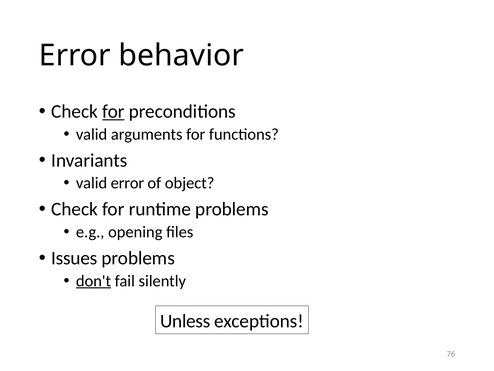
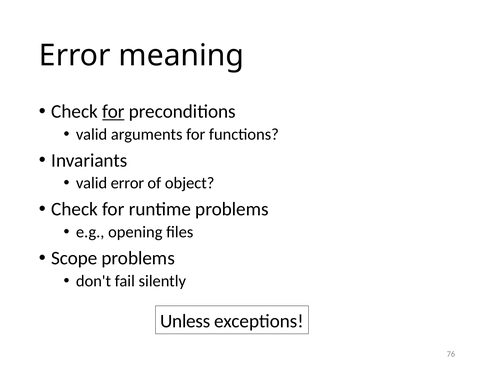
behavior: behavior -> meaning
Issues: Issues -> Scope
don't underline: present -> none
